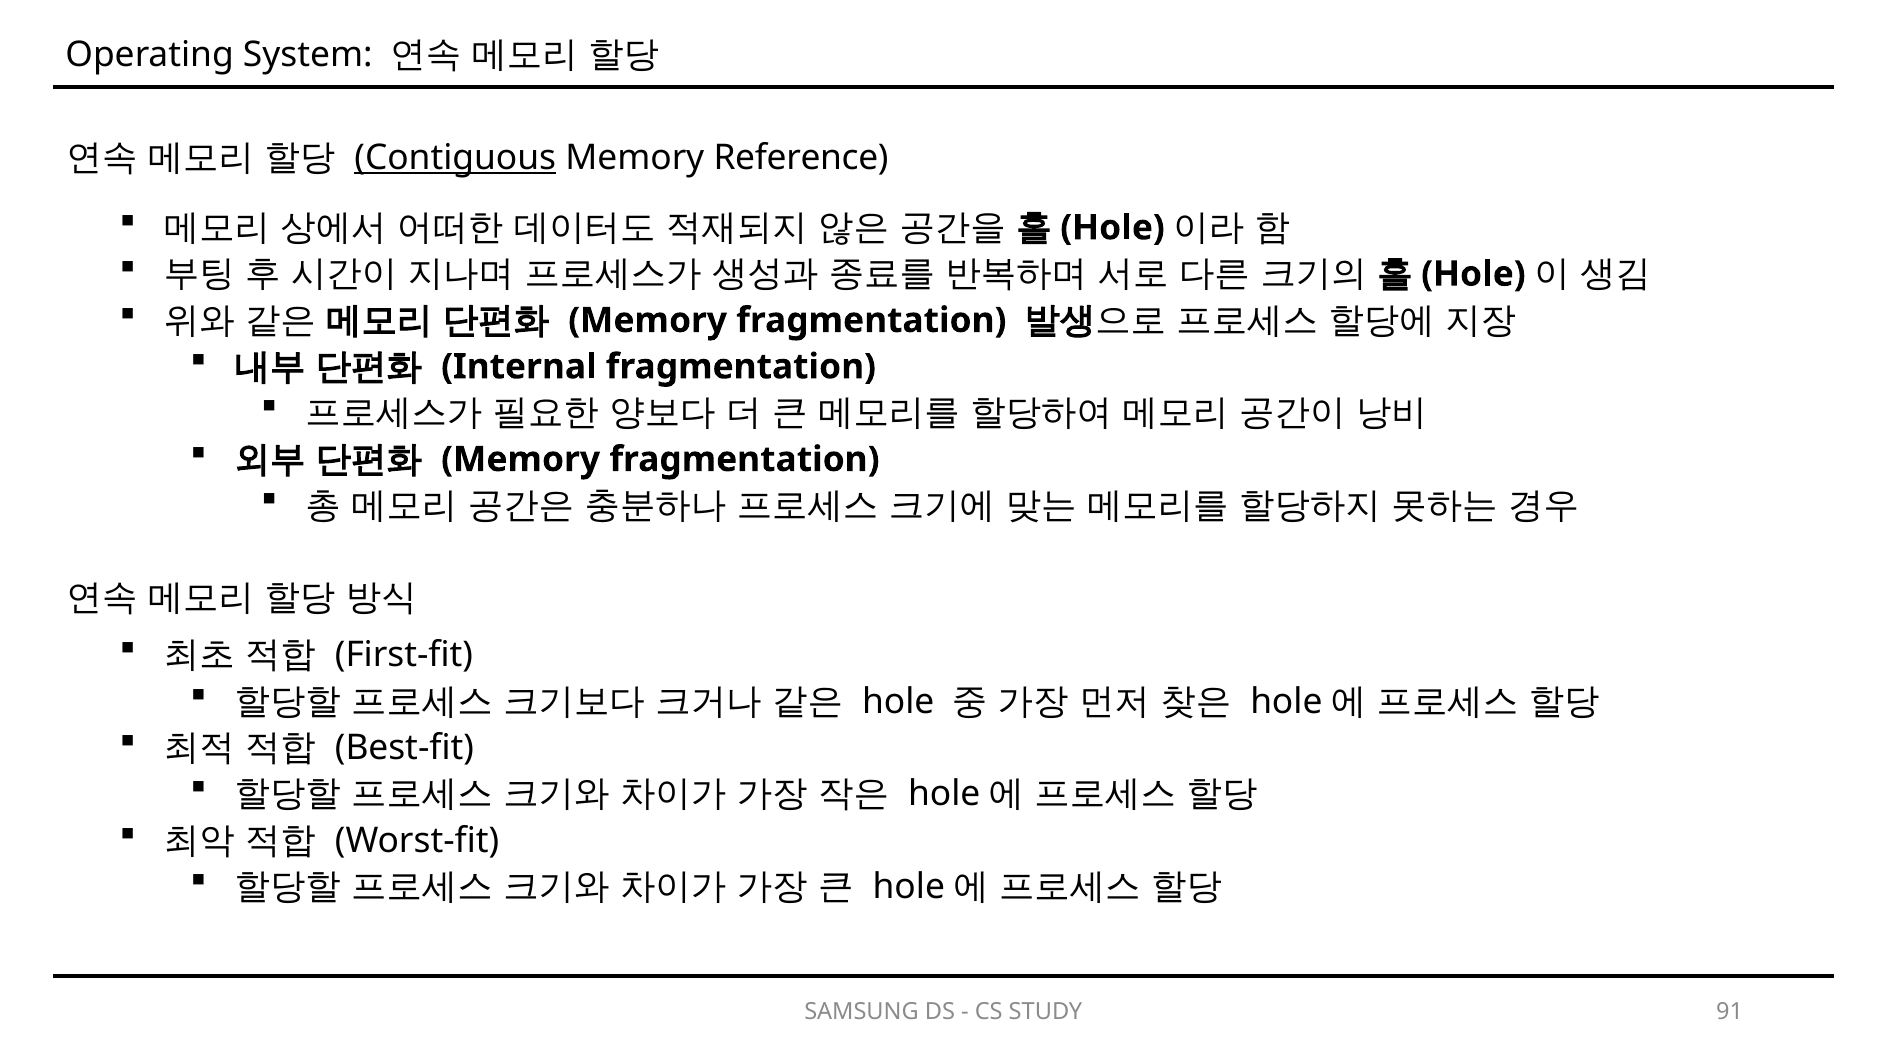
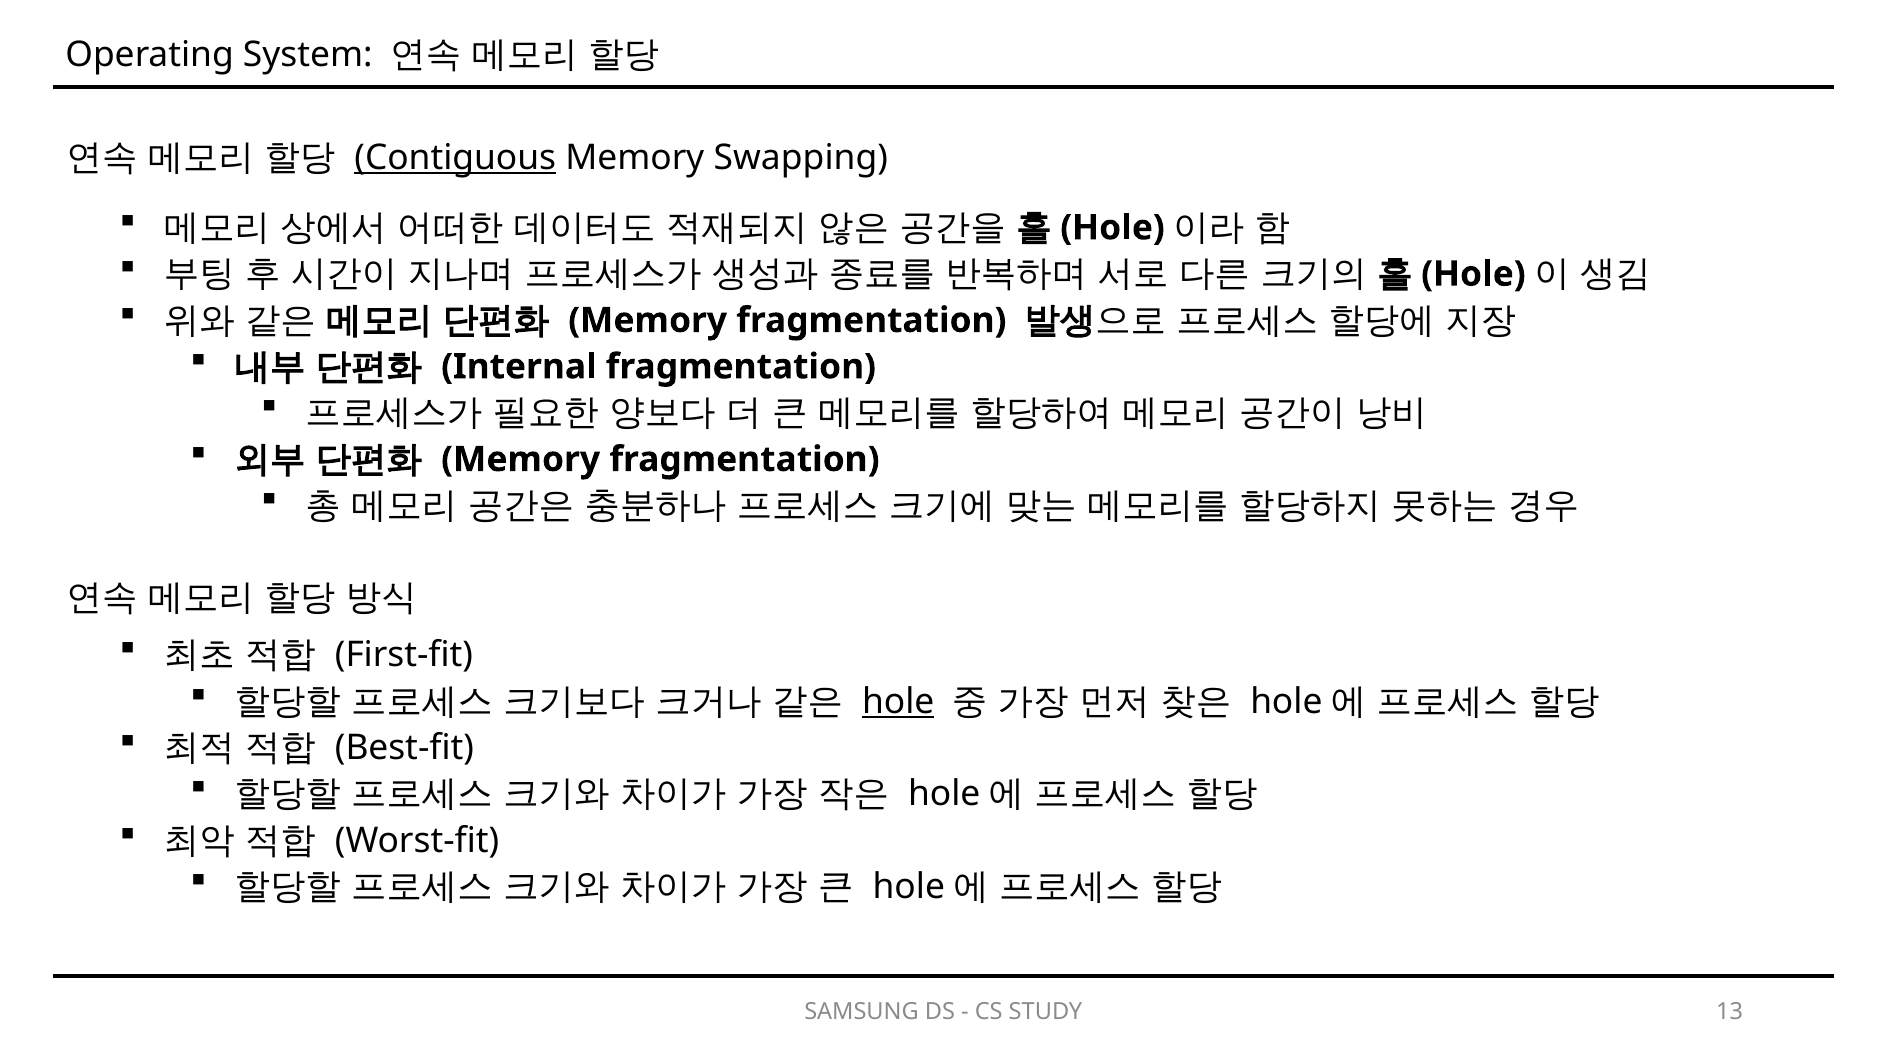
Reference: Reference -> Swapping
hole at (898, 702) underline: none -> present
91: 91 -> 13
